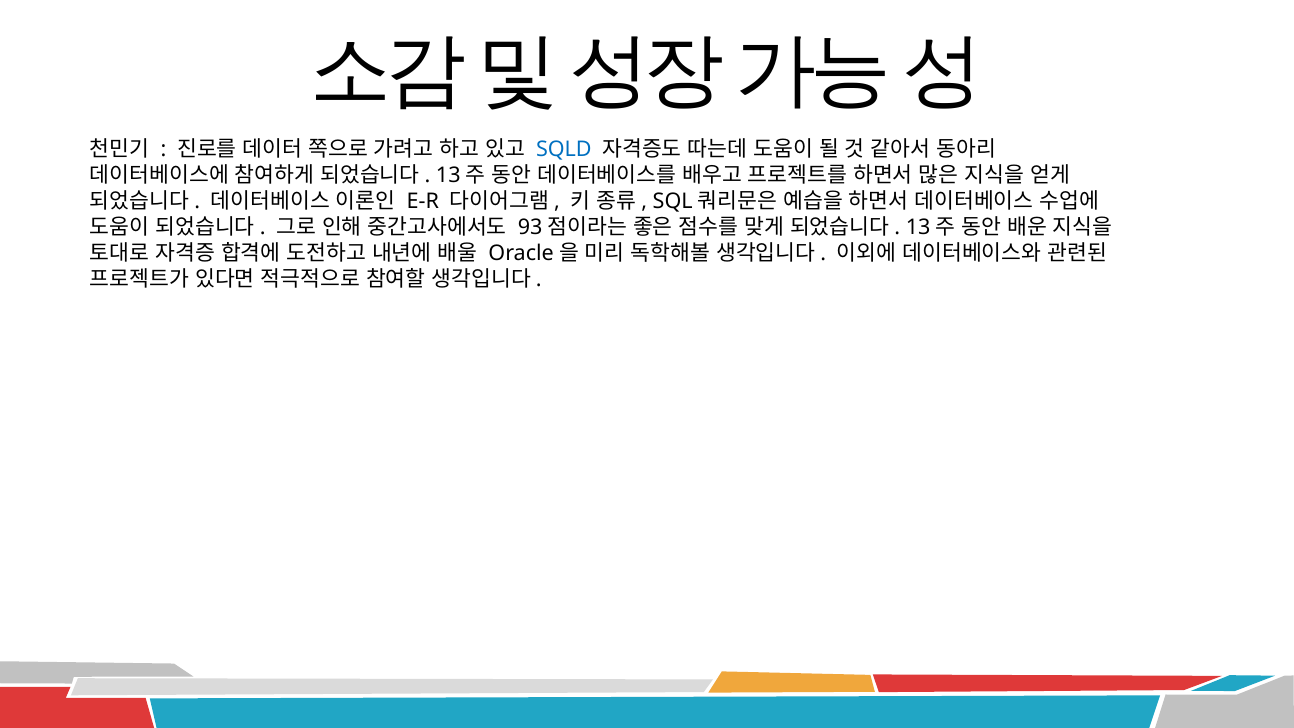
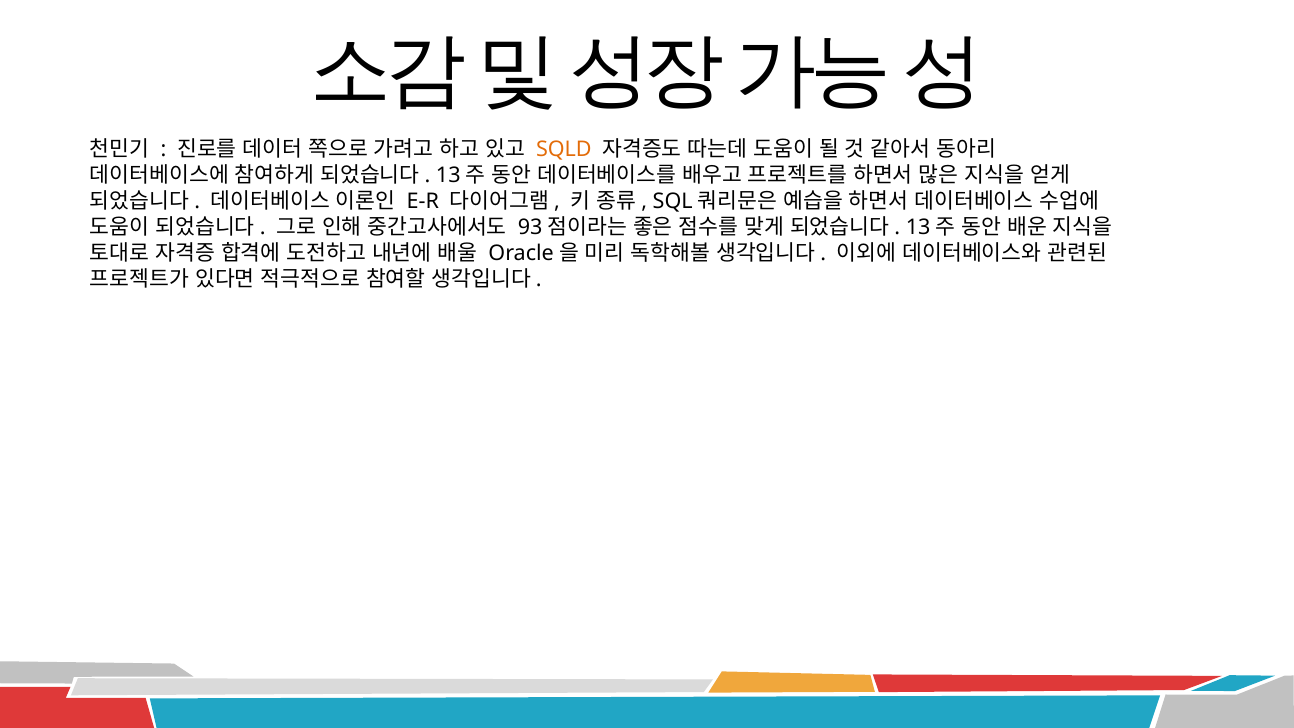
SQLD colour: blue -> orange
